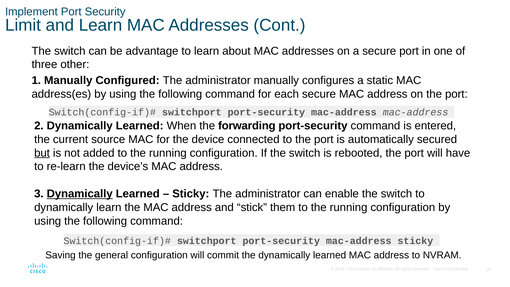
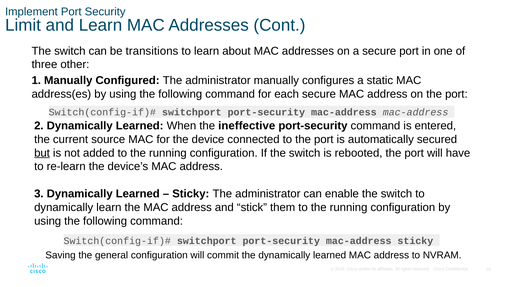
advantage: advantage -> transitions
forwarding: forwarding -> ineffective
Dynamically at (80, 194) underline: present -> none
